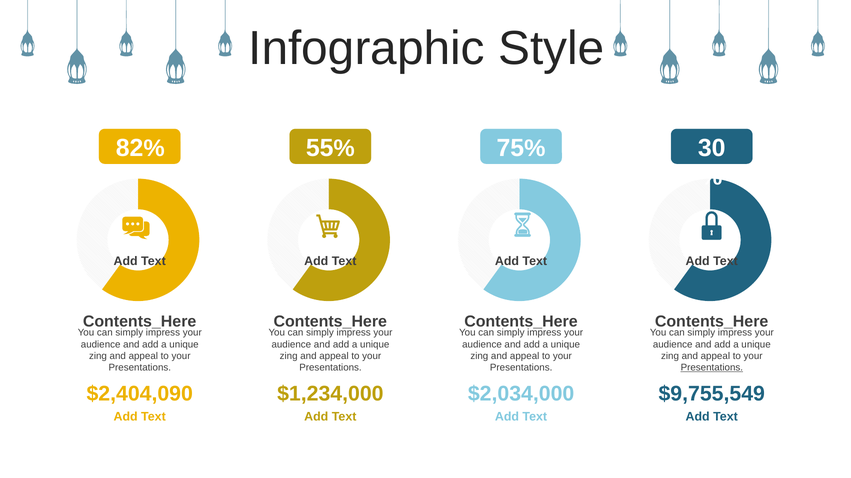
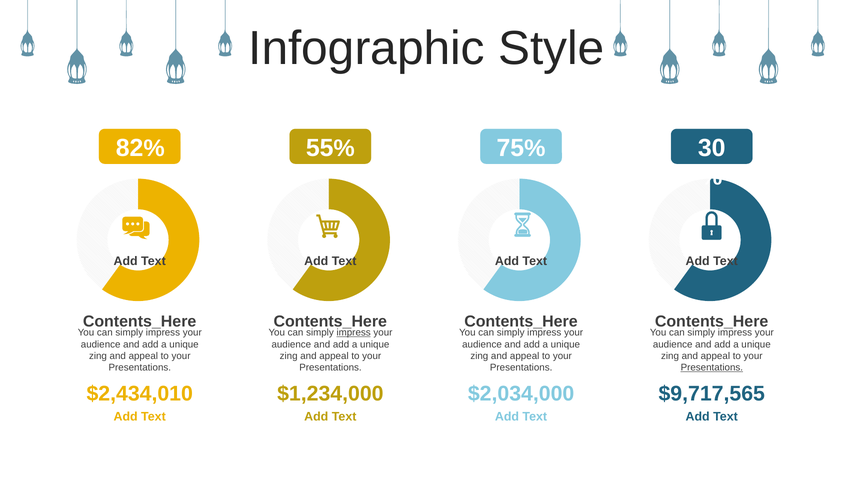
impress at (354, 333) underline: none -> present
$2,404,090: $2,404,090 -> $2,434,010
$9,755,549: $9,755,549 -> $9,717,565
